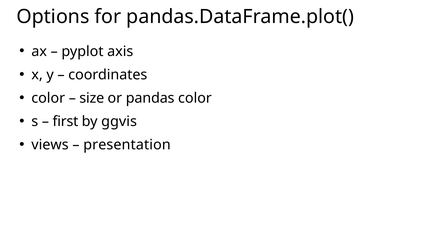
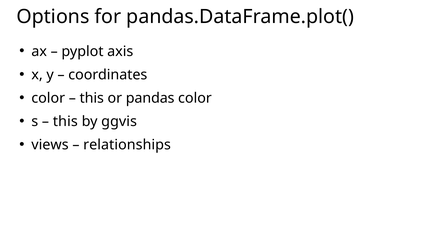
size at (92, 98): size -> this
first at (65, 121): first -> this
presentation: presentation -> relationships
